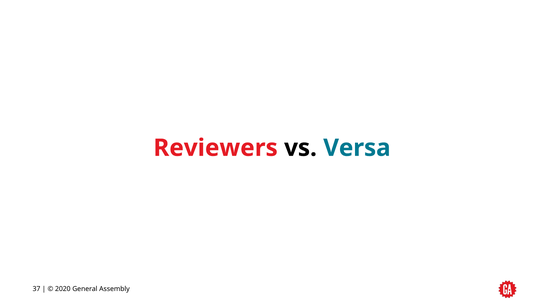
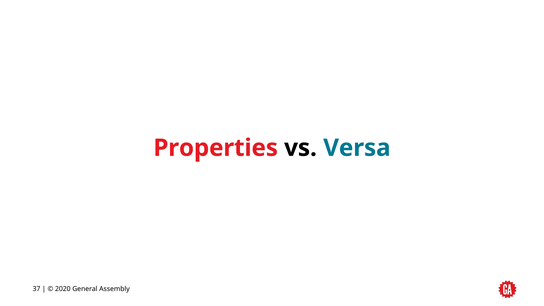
Reviewers: Reviewers -> Properties
